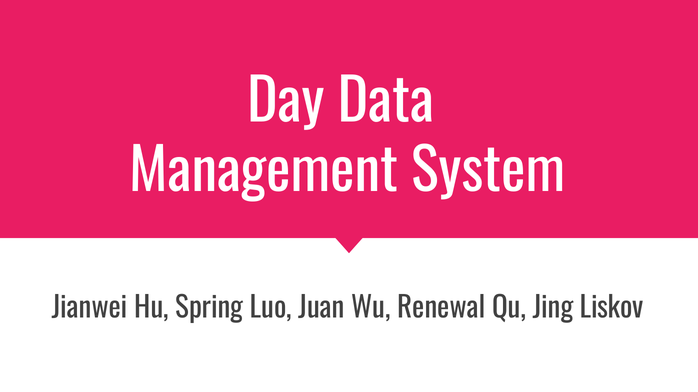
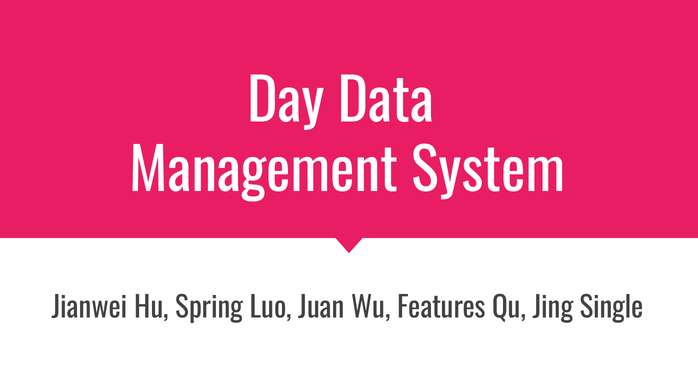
Renewal: Renewal -> Features
Liskov: Liskov -> Single
